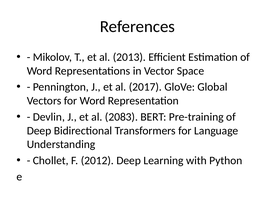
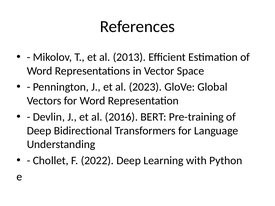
2017: 2017 -> 2023
2083: 2083 -> 2016
2012: 2012 -> 2022
